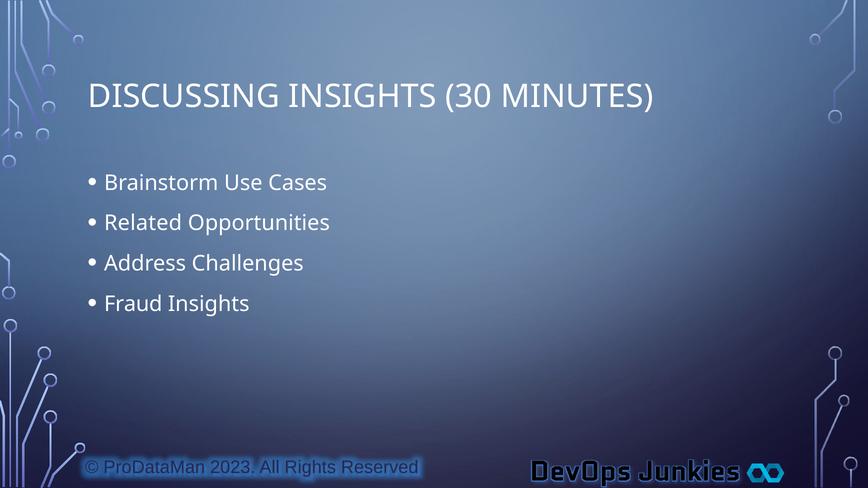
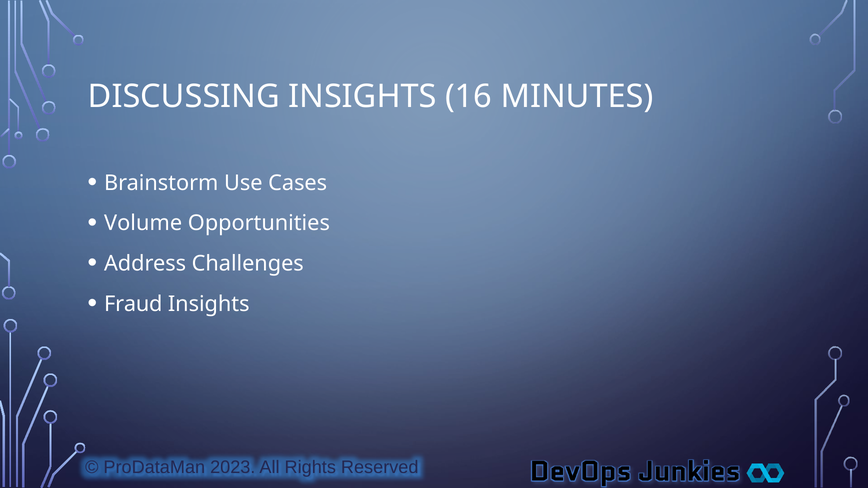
30: 30 -> 16
Related: Related -> Volume
